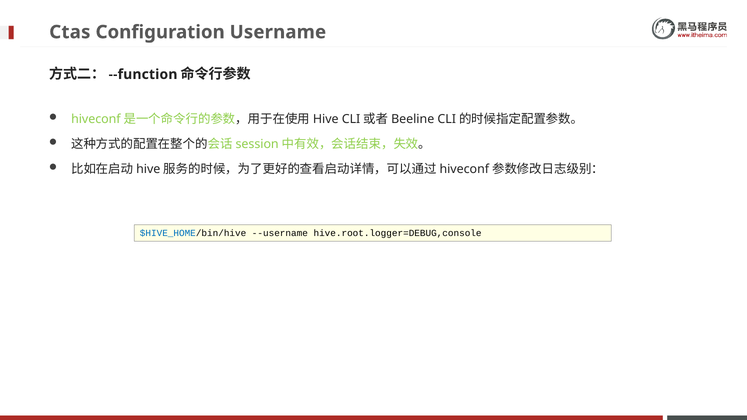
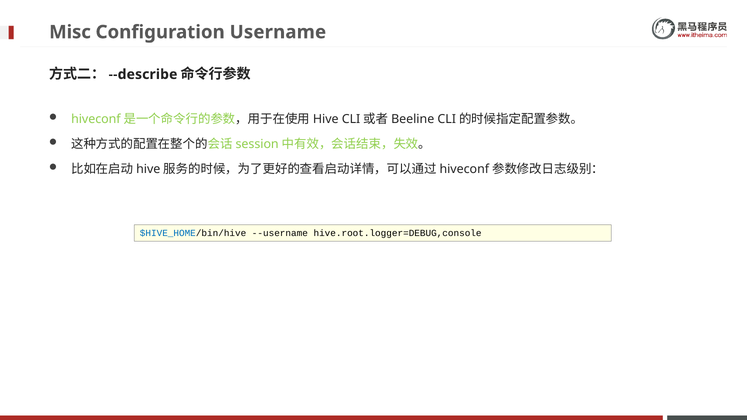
Ctas: Ctas -> Misc
--function: --function -> --describe
